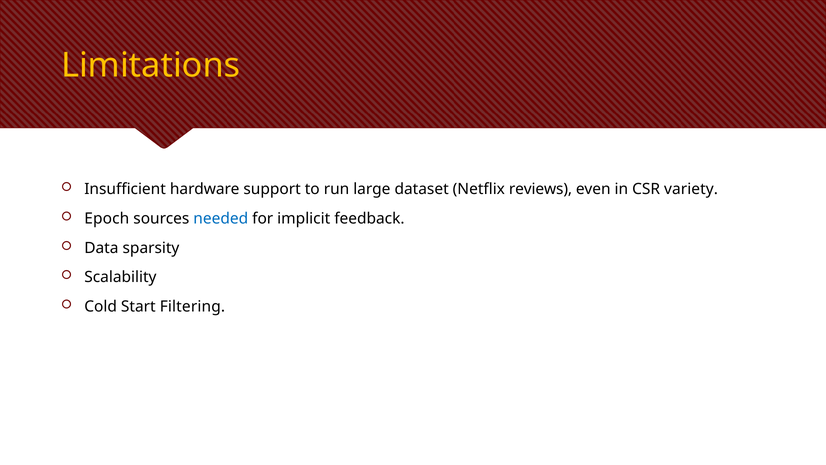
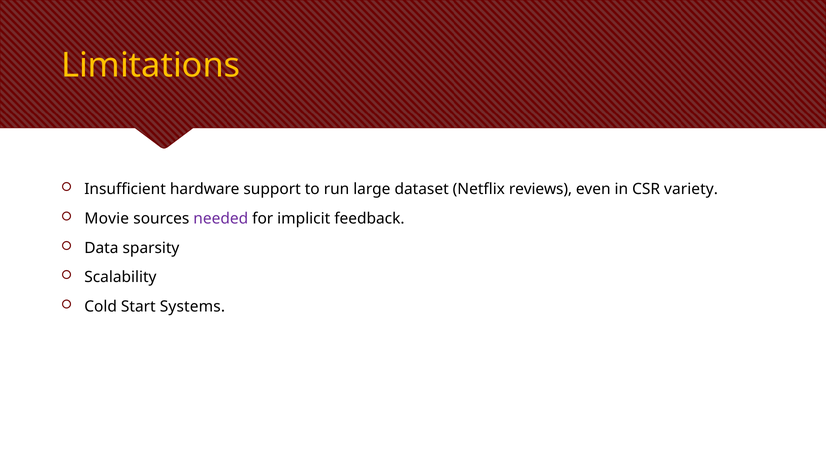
Epoch: Epoch -> Movie
needed colour: blue -> purple
Filtering: Filtering -> Systems
